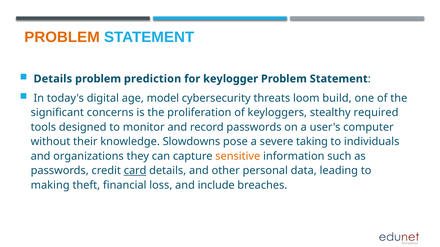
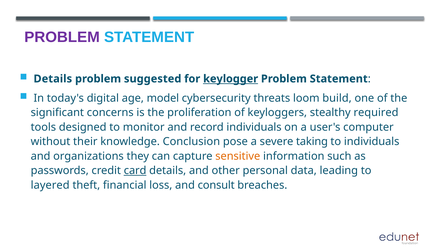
PROBLEM at (62, 37) colour: orange -> purple
prediction: prediction -> suggested
keylogger underline: none -> present
record passwords: passwords -> individuals
Slowdowns: Slowdowns -> Conclusion
making: making -> layered
include: include -> consult
